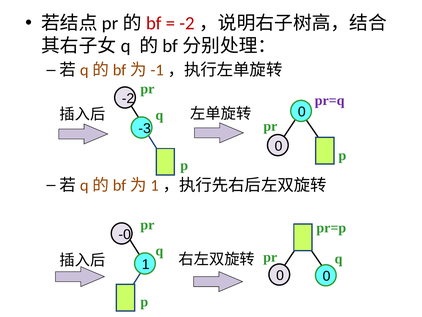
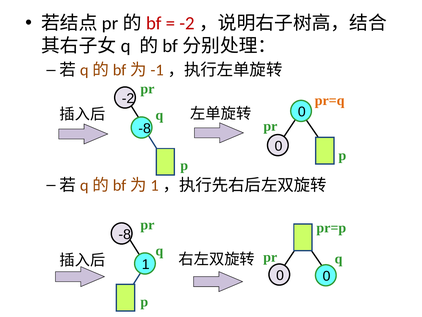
pr=q colour: purple -> orange
-3 at (145, 128): -3 -> -8
-0 at (125, 234): -0 -> -8
